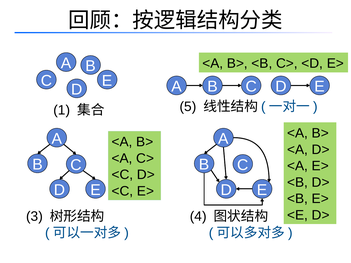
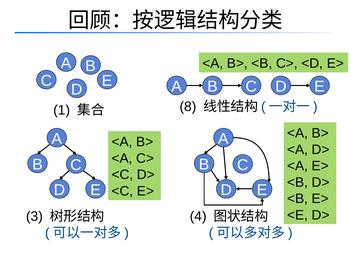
5: 5 -> 8
